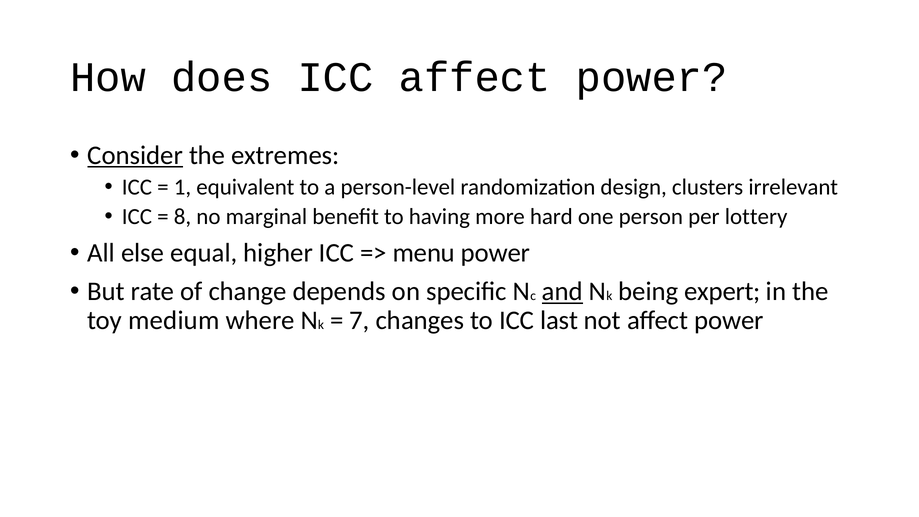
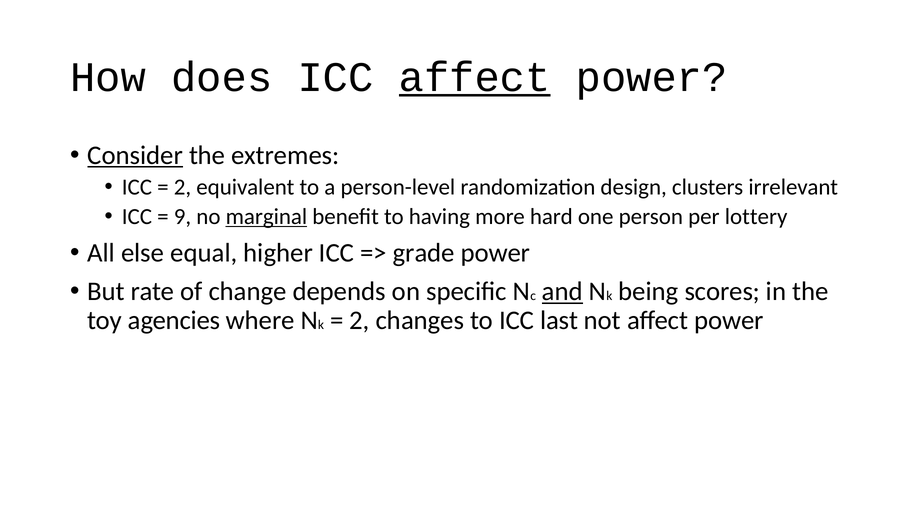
affect at (475, 77) underline: none -> present
1 at (182, 187): 1 -> 2
8: 8 -> 9
marginal underline: none -> present
menu: menu -> grade
expert: expert -> scores
medium: medium -> agencies
7 at (360, 321): 7 -> 2
